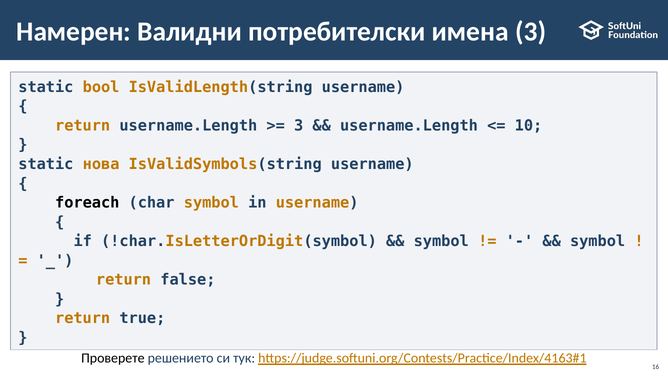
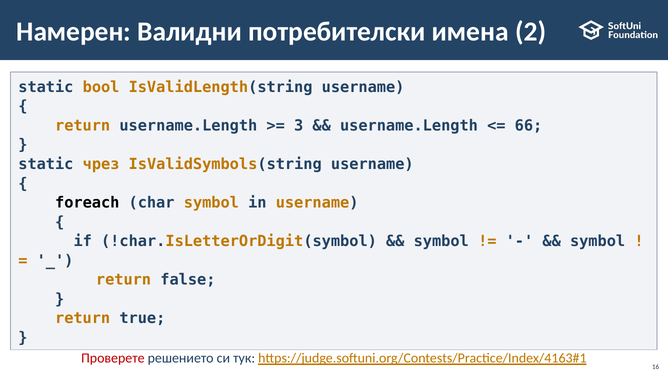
имена 3: 3 -> 2
10: 10 -> 66
нова: нова -> чрез
Проверете colour: black -> red
